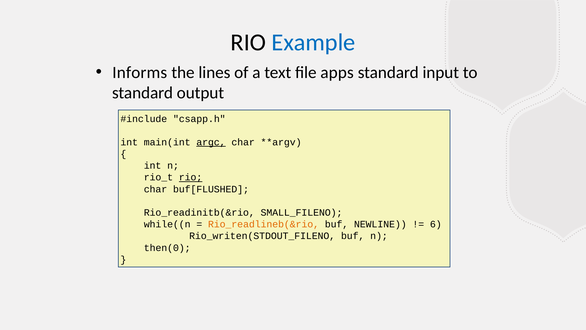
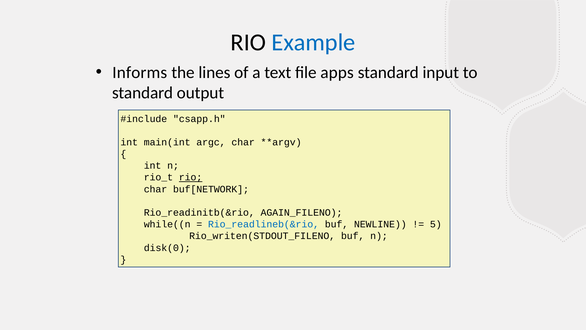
argc underline: present -> none
buf[FLUSHED: buf[FLUSHED -> buf[NETWORK
SMALL_FILENO: SMALL_FILENO -> AGAIN_FILENO
Rio_readlineb(&rio colour: orange -> blue
6: 6 -> 5
then(0: then(0 -> disk(0
